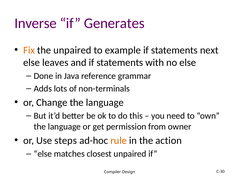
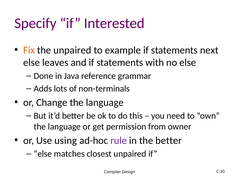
Inverse: Inverse -> Specify
Generates: Generates -> Interested
steps: steps -> using
rule colour: orange -> purple
the action: action -> better
